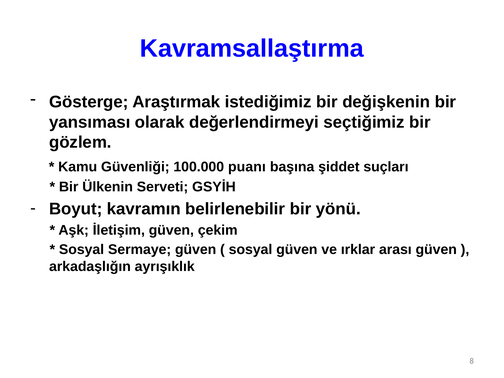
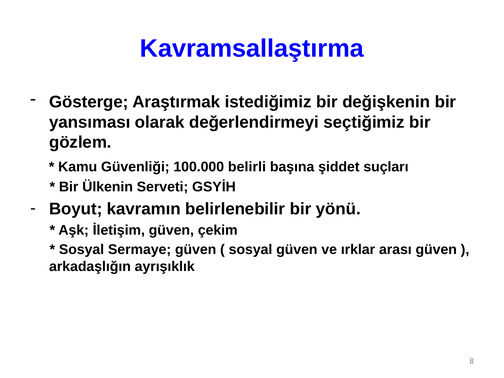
puanı: puanı -> belirli
